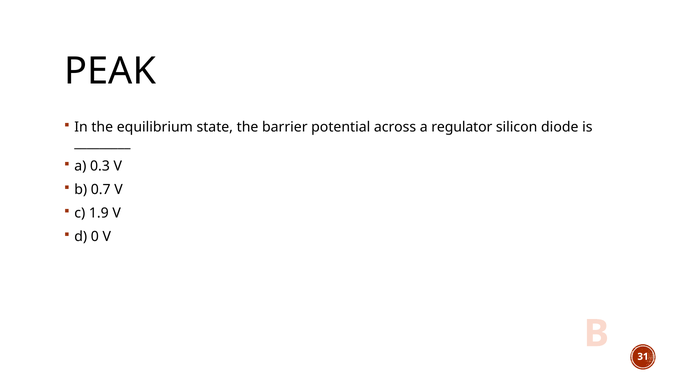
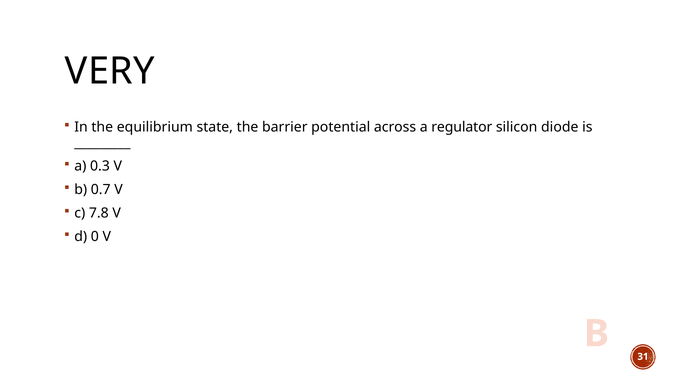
PEAK: PEAK -> VERY
1.9: 1.9 -> 7.8
